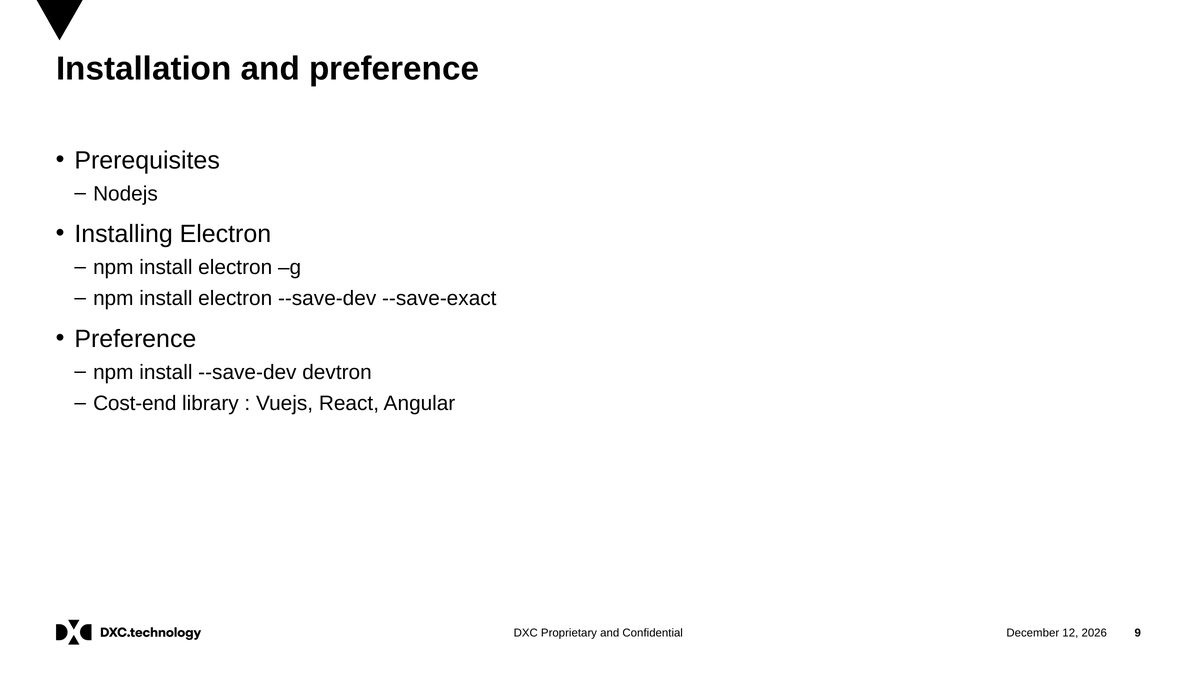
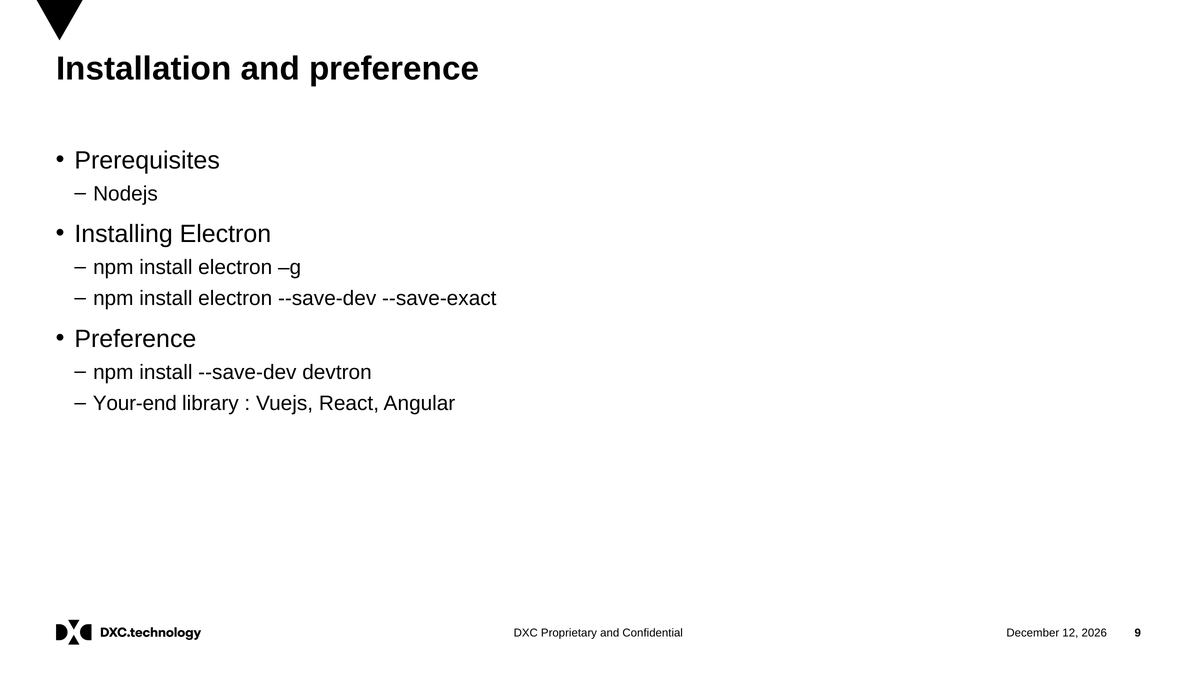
Cost-end: Cost-end -> Your-end
